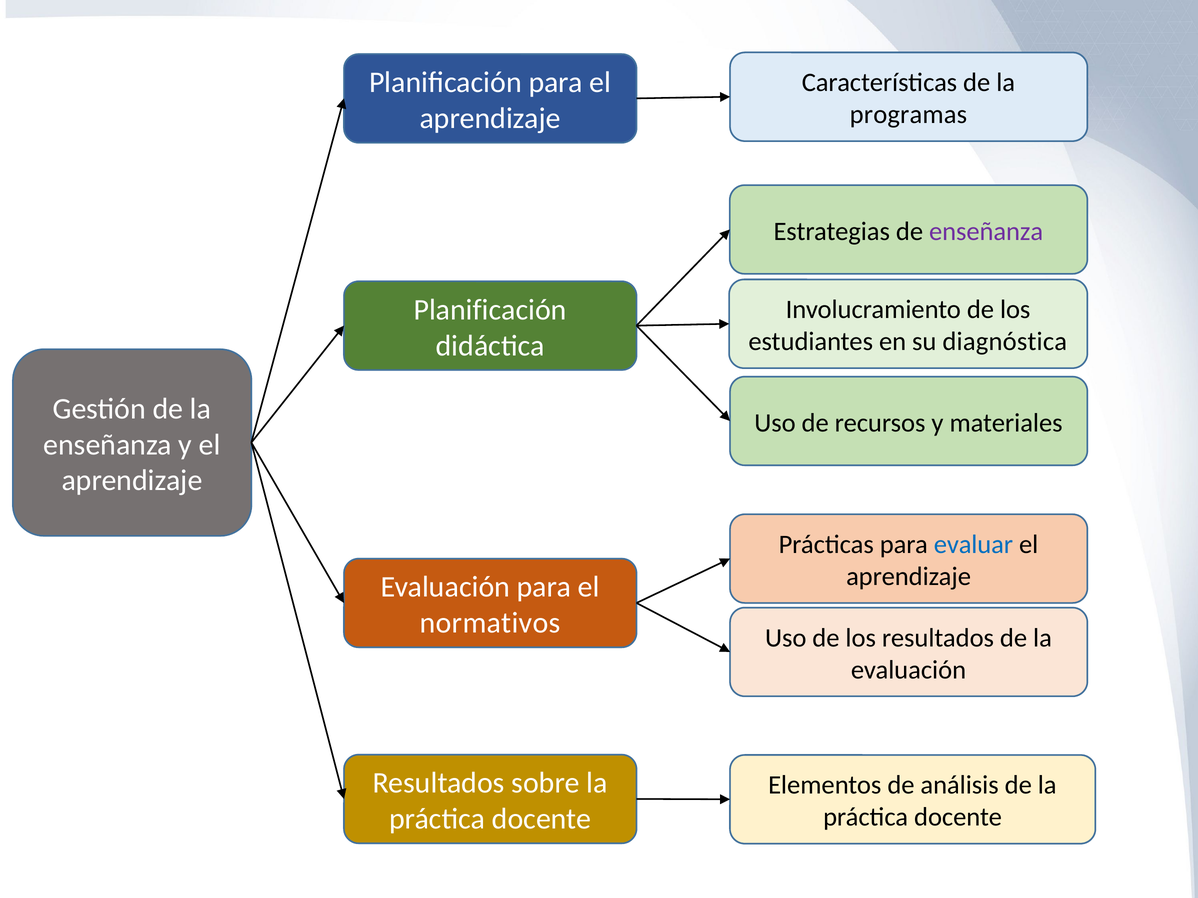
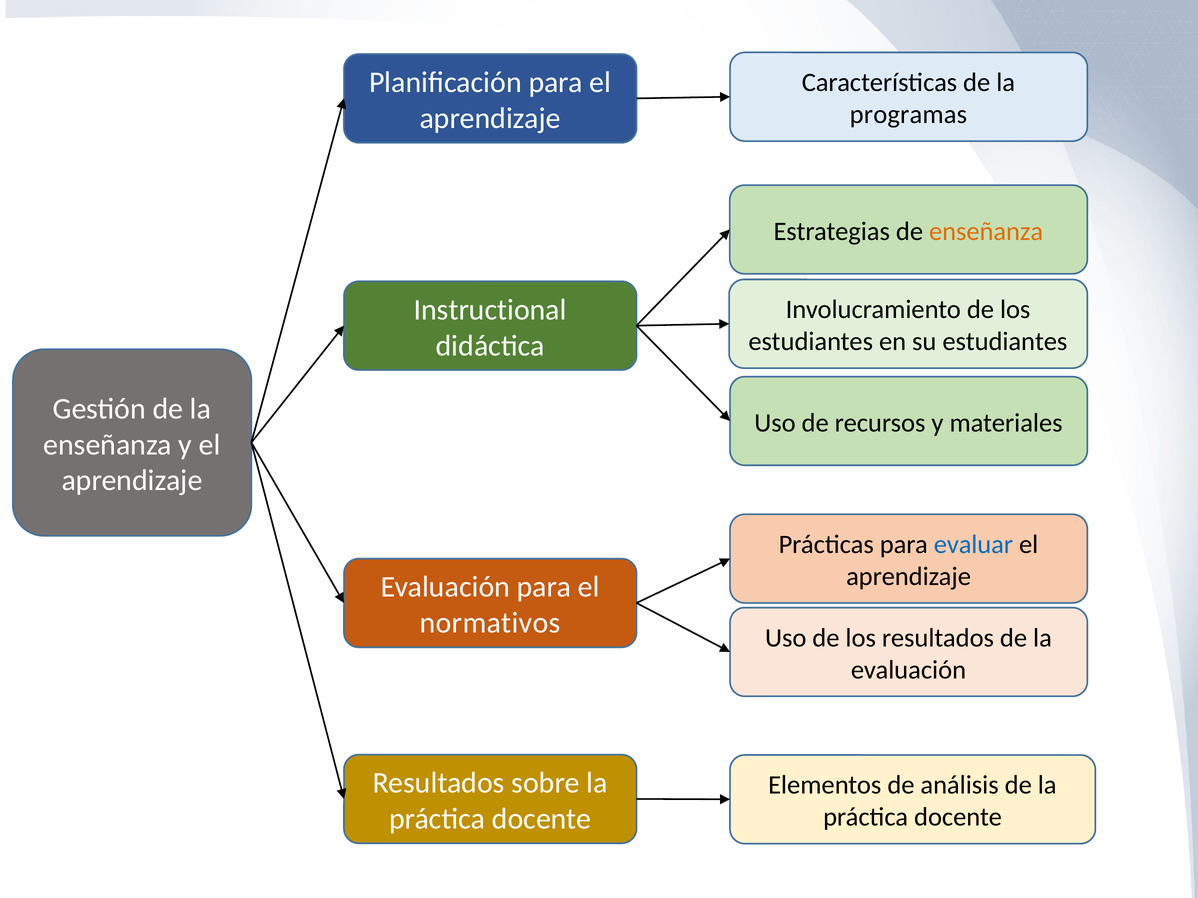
enseñanza at (986, 231) colour: purple -> orange
Planificación at (490, 310): Planificación -> Instructional
su diagnóstica: diagnóstica -> estudiantes
